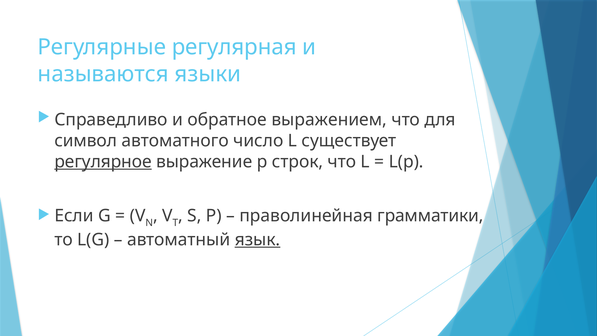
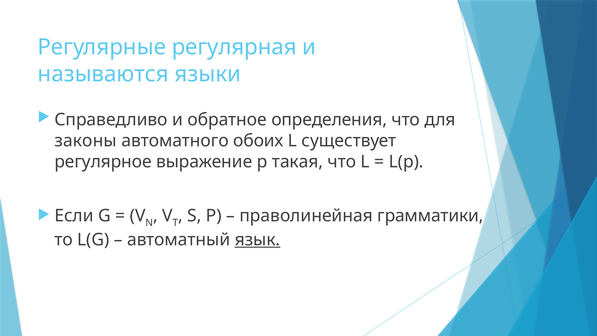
выражением: выражением -> определения
символ: символ -> законы
число: число -> обоих
регулярное underline: present -> none
строк: строк -> такая
